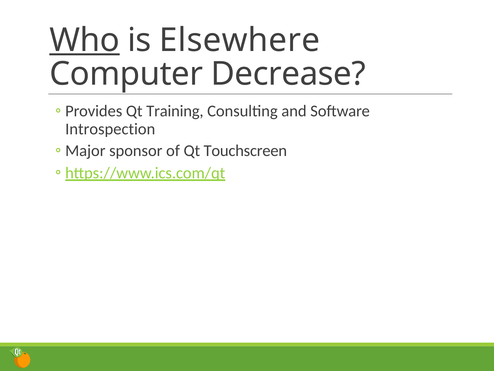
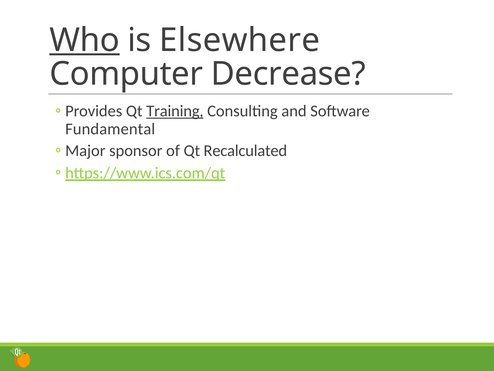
Training underline: none -> present
Introspection: Introspection -> Fundamental
Touchscreen: Touchscreen -> Recalculated
